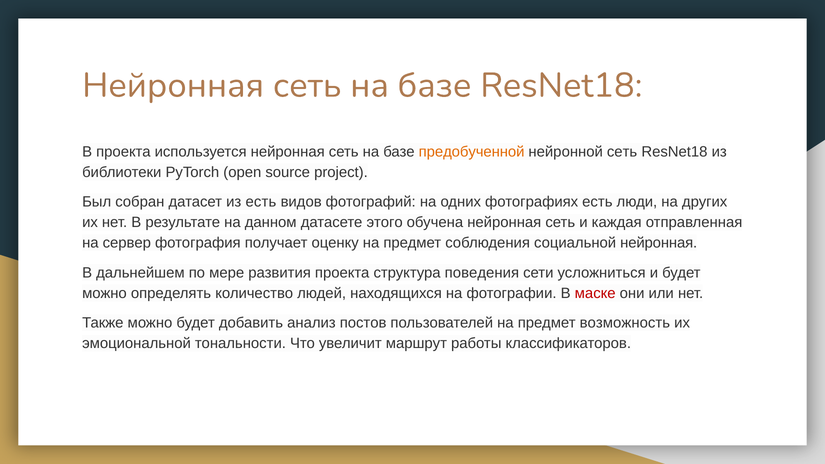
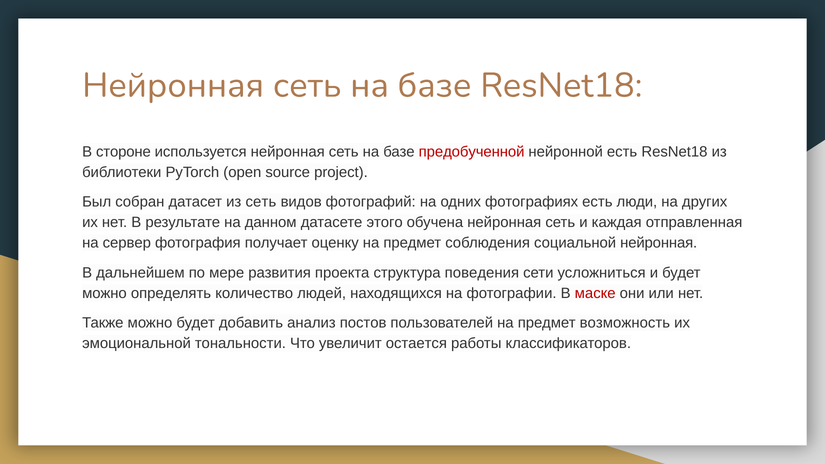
В проекта: проекта -> стороне
предобученной colour: orange -> red
нейронной сеть: сеть -> есть
из есть: есть -> сеть
маршрут: маршрут -> остается
